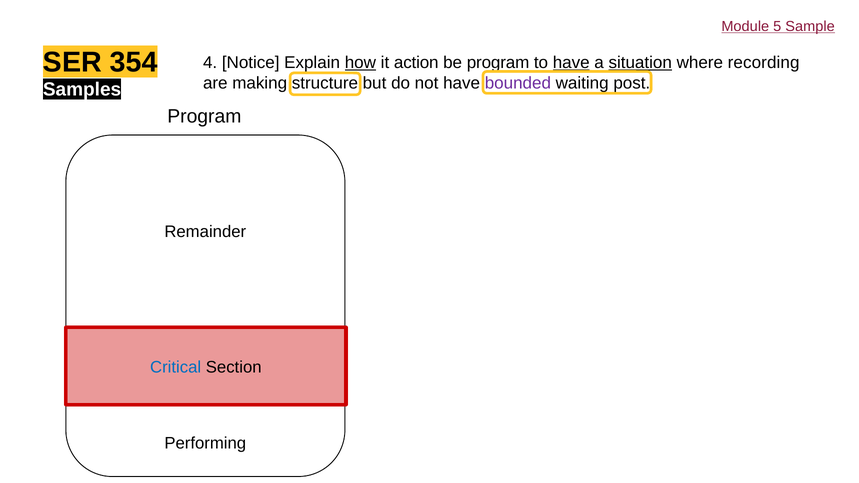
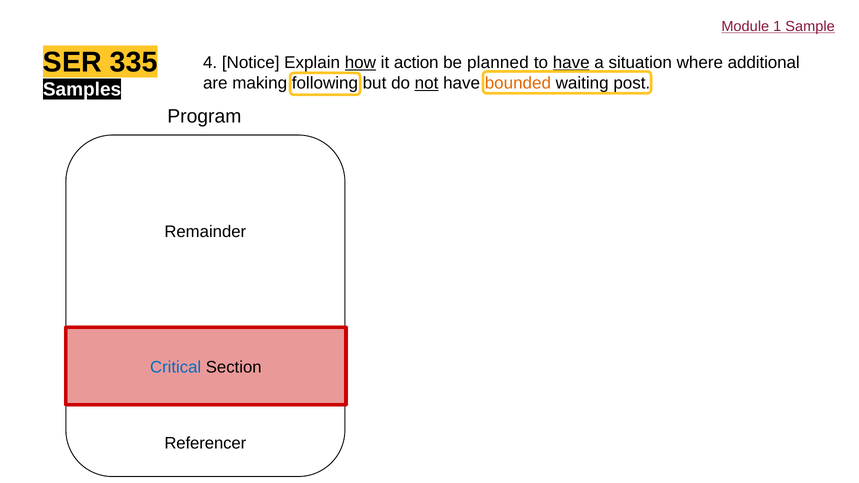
5: 5 -> 1
354: 354 -> 335
be program: program -> planned
situation underline: present -> none
recording: recording -> additional
structure: structure -> following
not underline: none -> present
bounded colour: purple -> orange
Performing: Performing -> Referencer
